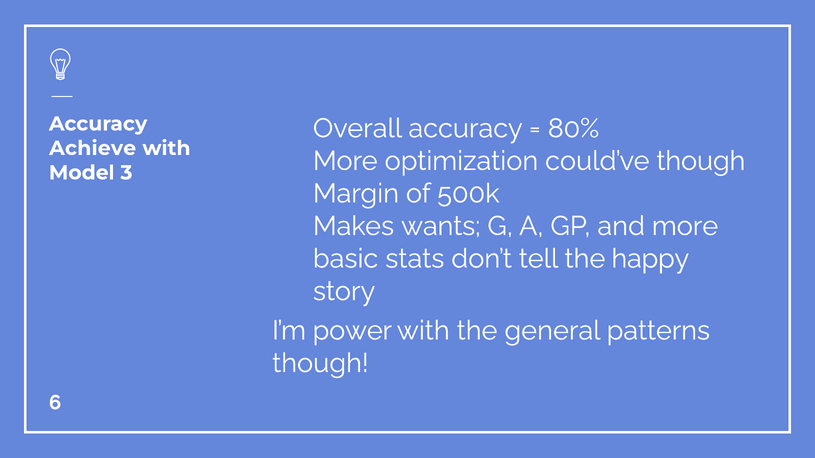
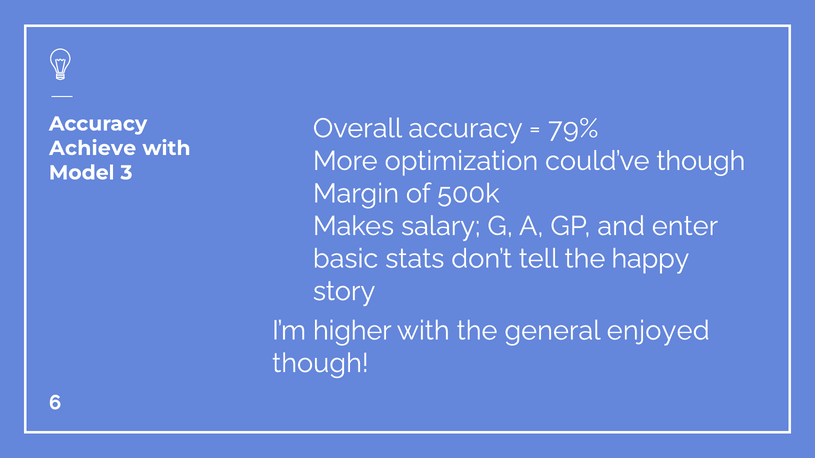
80%: 80% -> 79%
wants: wants -> salary
more: more -> enter
power: power -> higher
patterns: patterns -> enjoyed
